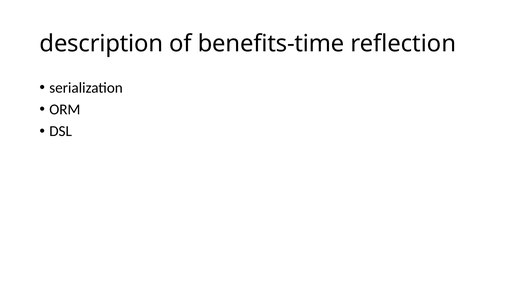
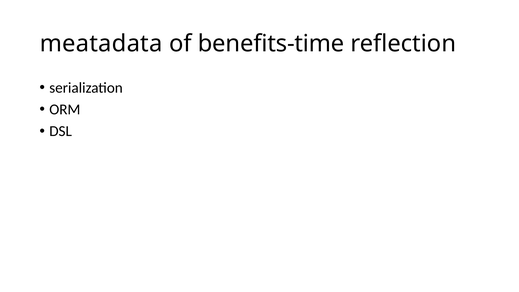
description: description -> meatadata
